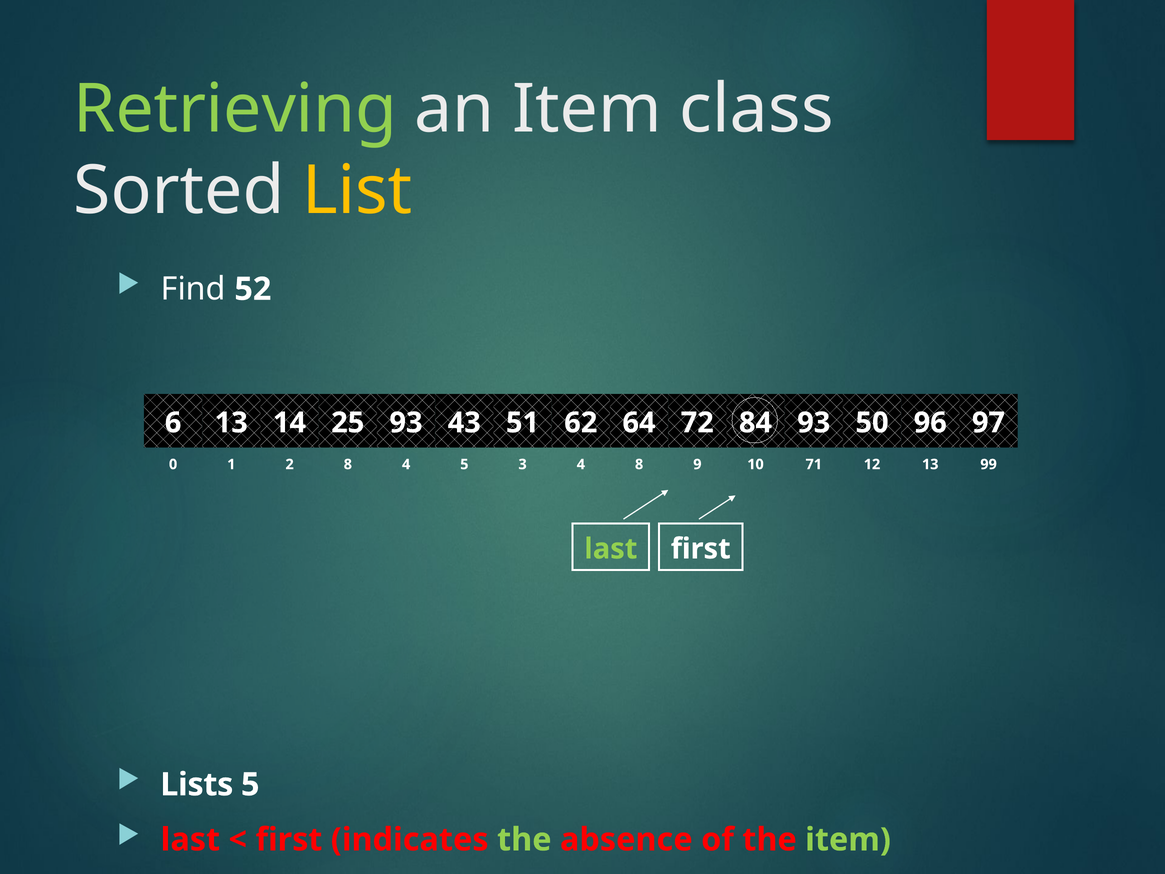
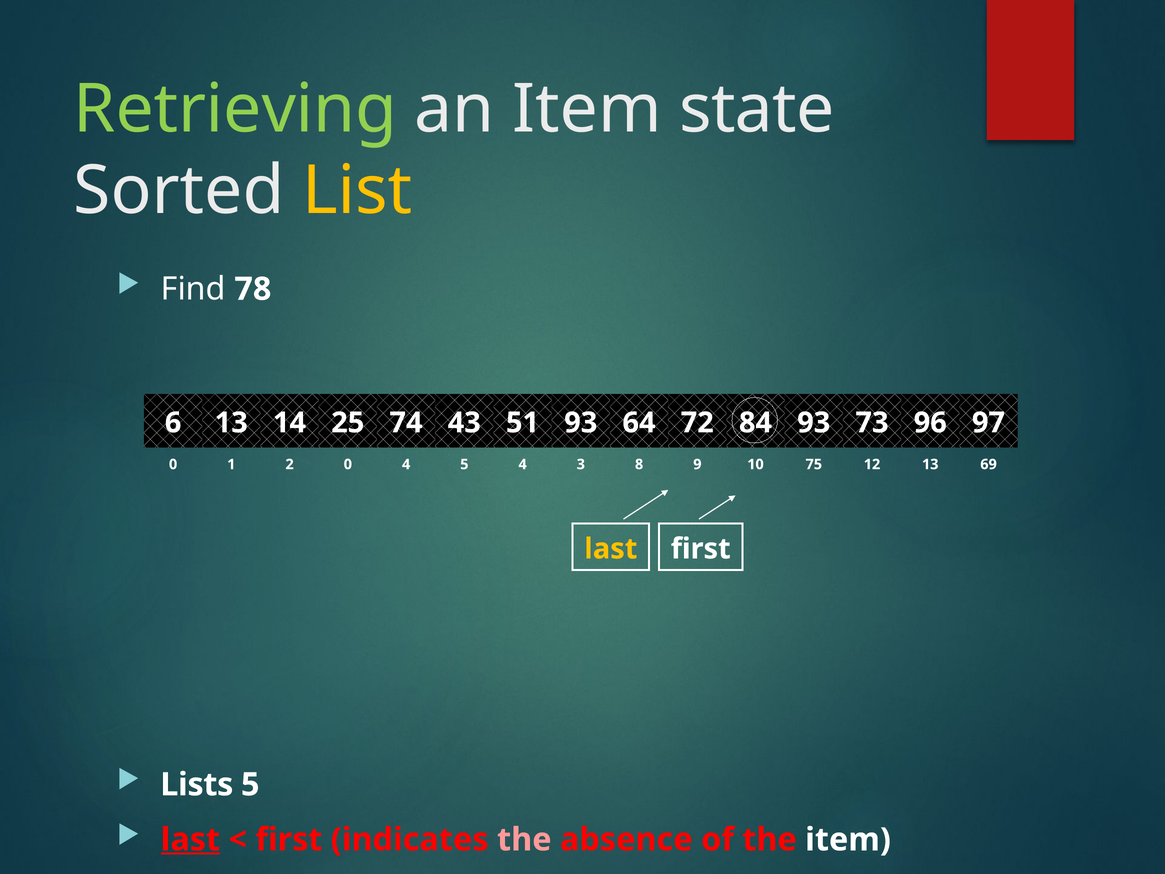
class: class -> state
52: 52 -> 78
25 93: 93 -> 74
43 62: 62 -> 93
50: 50 -> 73
1 8: 8 -> 0
4 3: 3 -> 4
5 4: 4 -> 3
71: 71 -> 75
99: 99 -> 69
last at (611, 549) colour: light green -> yellow
last at (190, 839) underline: none -> present
the at (524, 839) colour: light green -> pink
item at (848, 839) colour: light green -> white
